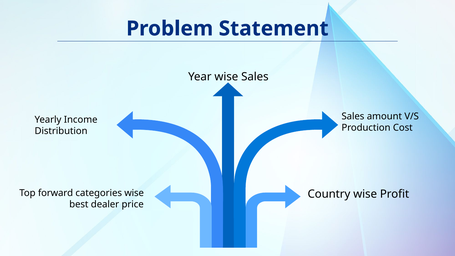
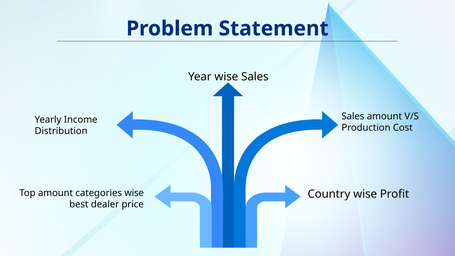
Top forward: forward -> amount
